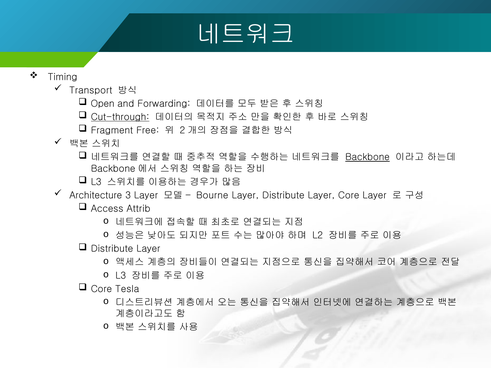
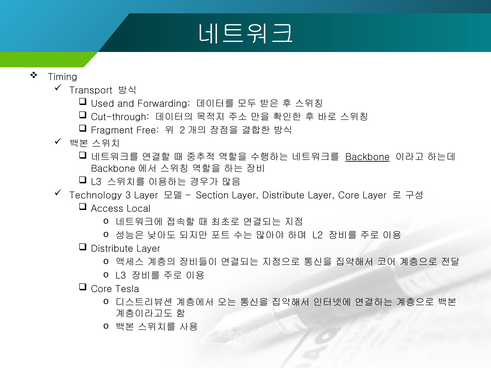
Open: Open -> Used
Cut-through underline: present -> none
Architecture: Architecture -> Technology
Bourne: Bourne -> Section
Attrib: Attrib -> Local
